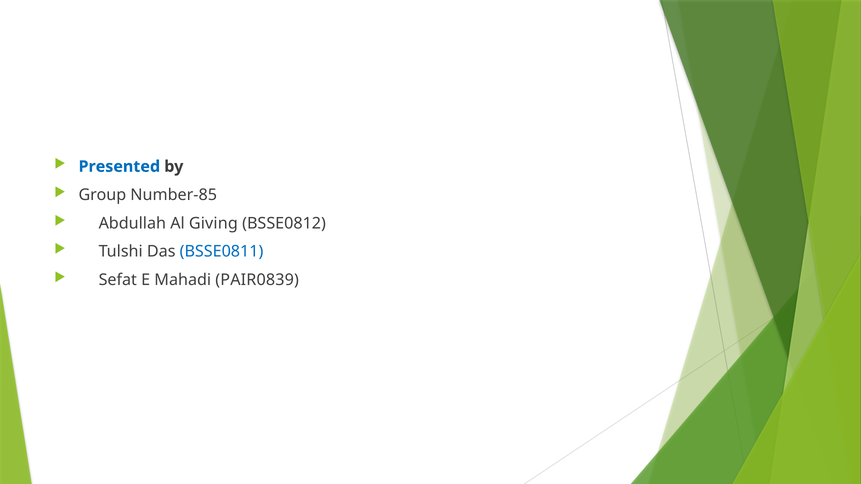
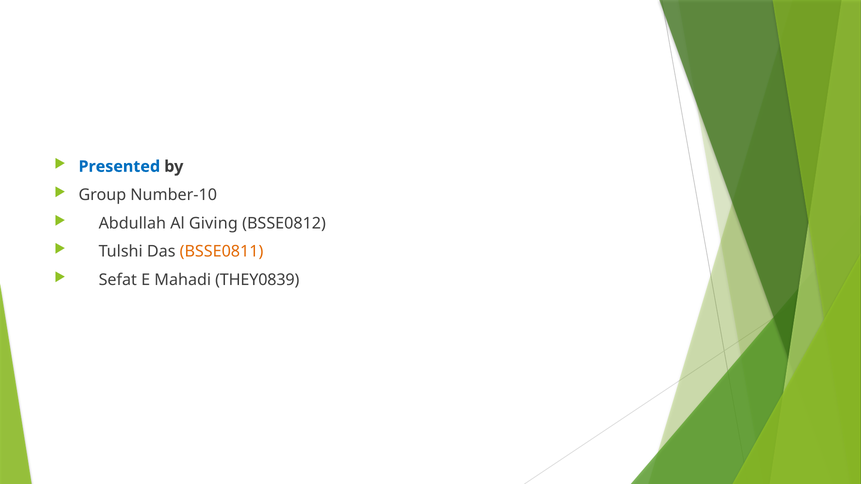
Number-85: Number-85 -> Number-10
BSSE0811 colour: blue -> orange
PAIR0839: PAIR0839 -> THEY0839
